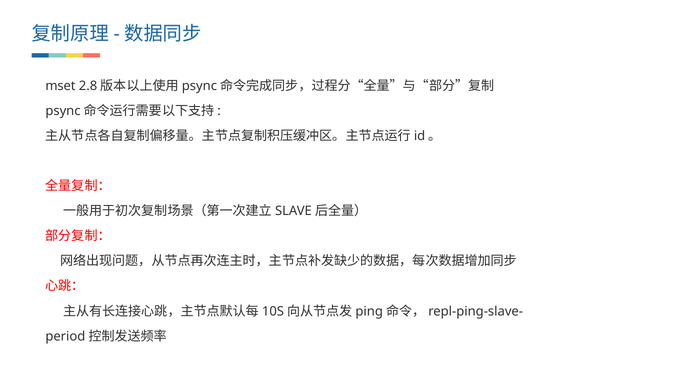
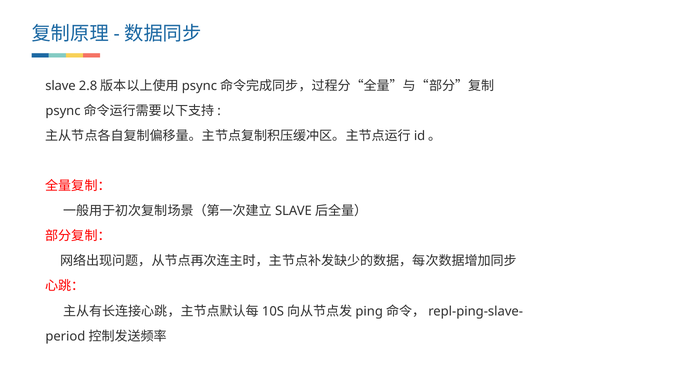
mset: mset -> slave
